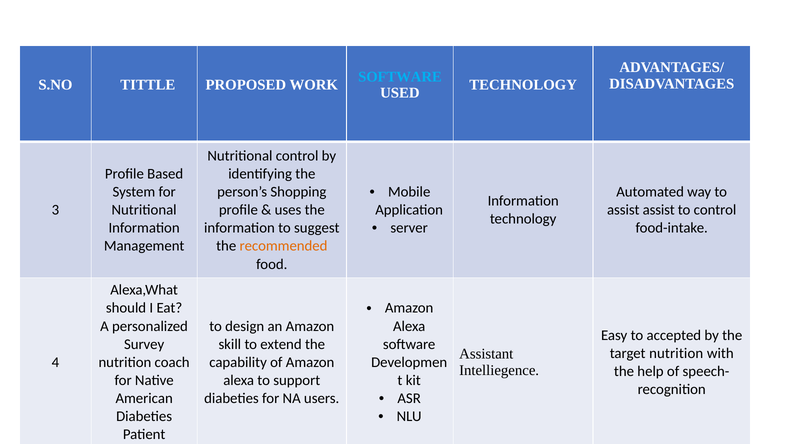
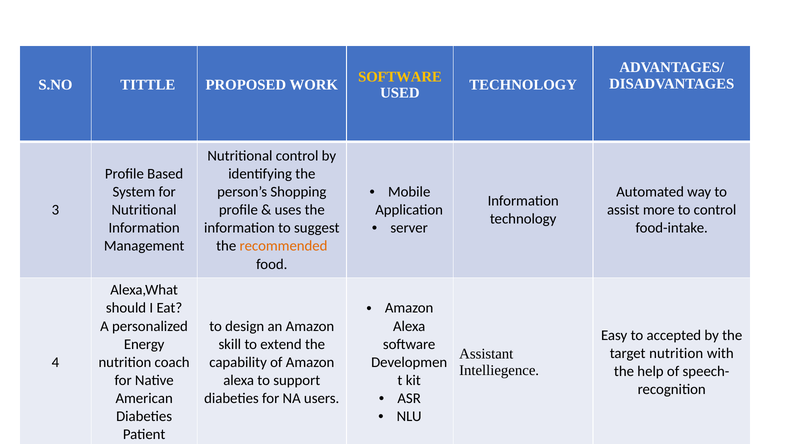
SOFTWARE at (400, 77) colour: light blue -> yellow
assist assist: assist -> more
Survey: Survey -> Energy
